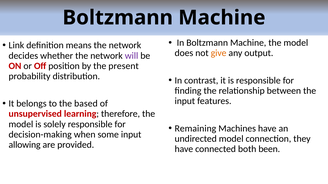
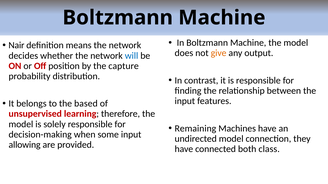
Link: Link -> Nair
will colour: purple -> blue
present: present -> capture
been: been -> class
